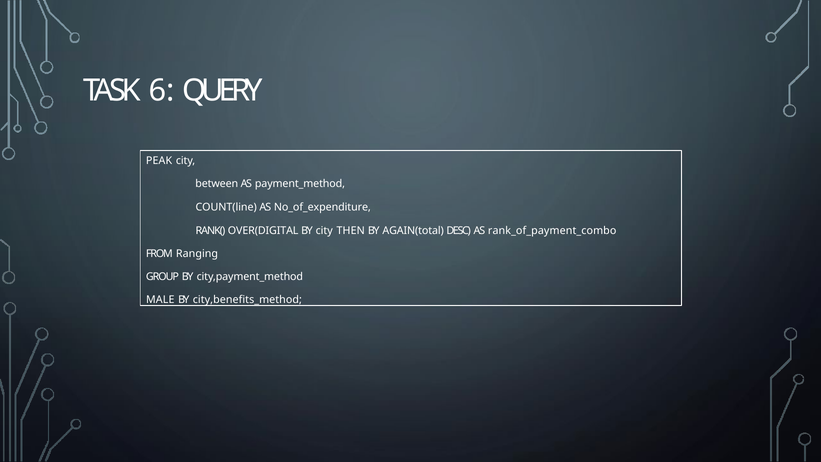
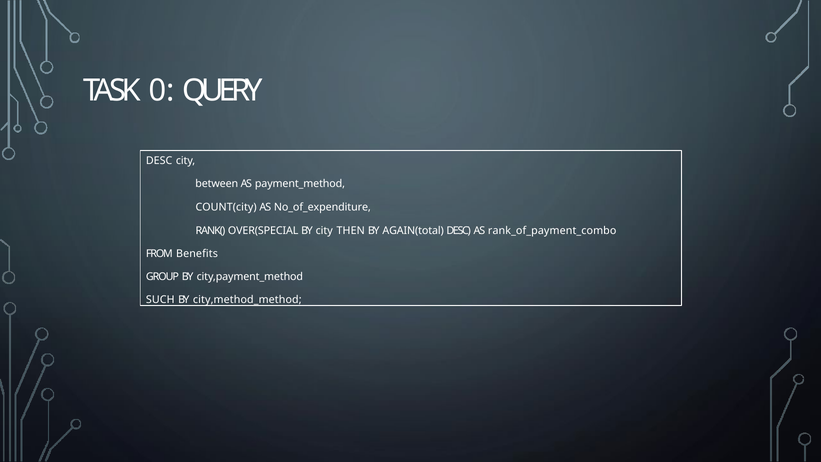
6: 6 -> 0
PEAK at (159, 160): PEAK -> DESC
COUNT(line: COUNT(line -> COUNT(city
OVER(DIGITAL: OVER(DIGITAL -> OVER(SPECIAL
Ranging: Ranging -> Benefits
MALE: MALE -> SUCH
city,benefits_method: city,benefits_method -> city,method_method
